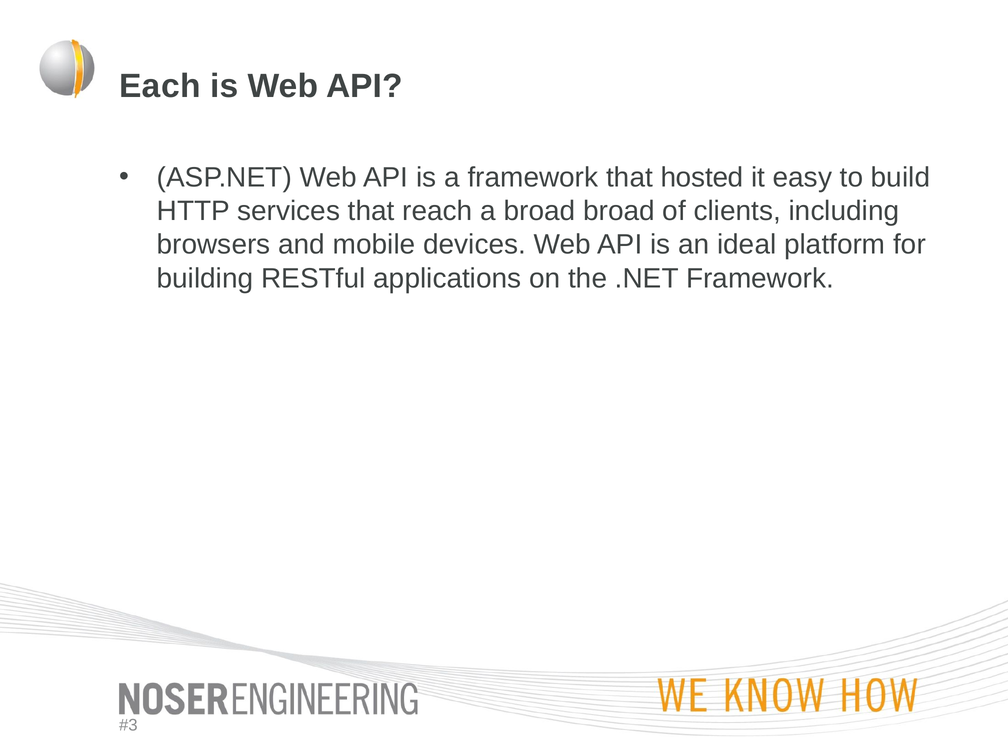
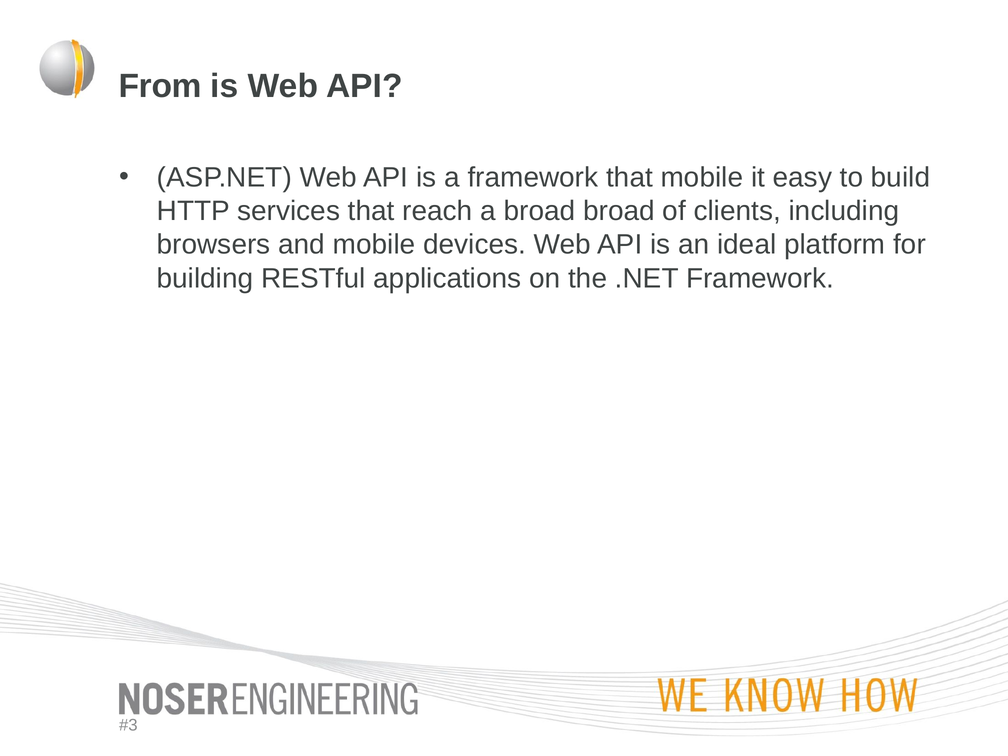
Each: Each -> From
that hosted: hosted -> mobile
